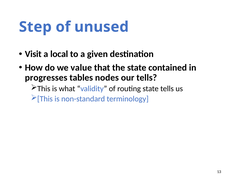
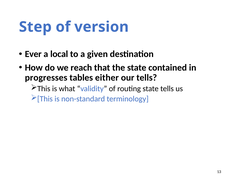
unused: unused -> version
Visit: Visit -> Ever
value: value -> reach
nodes: nodes -> either
